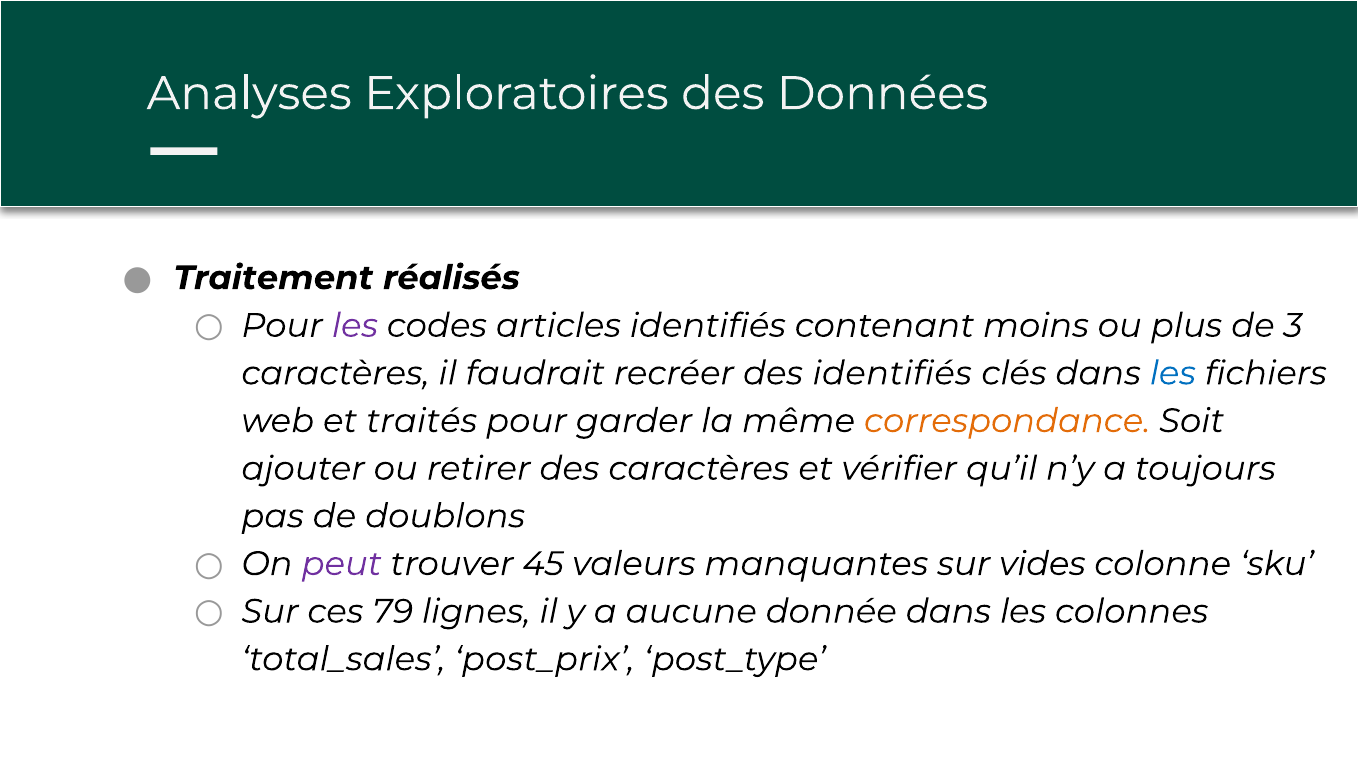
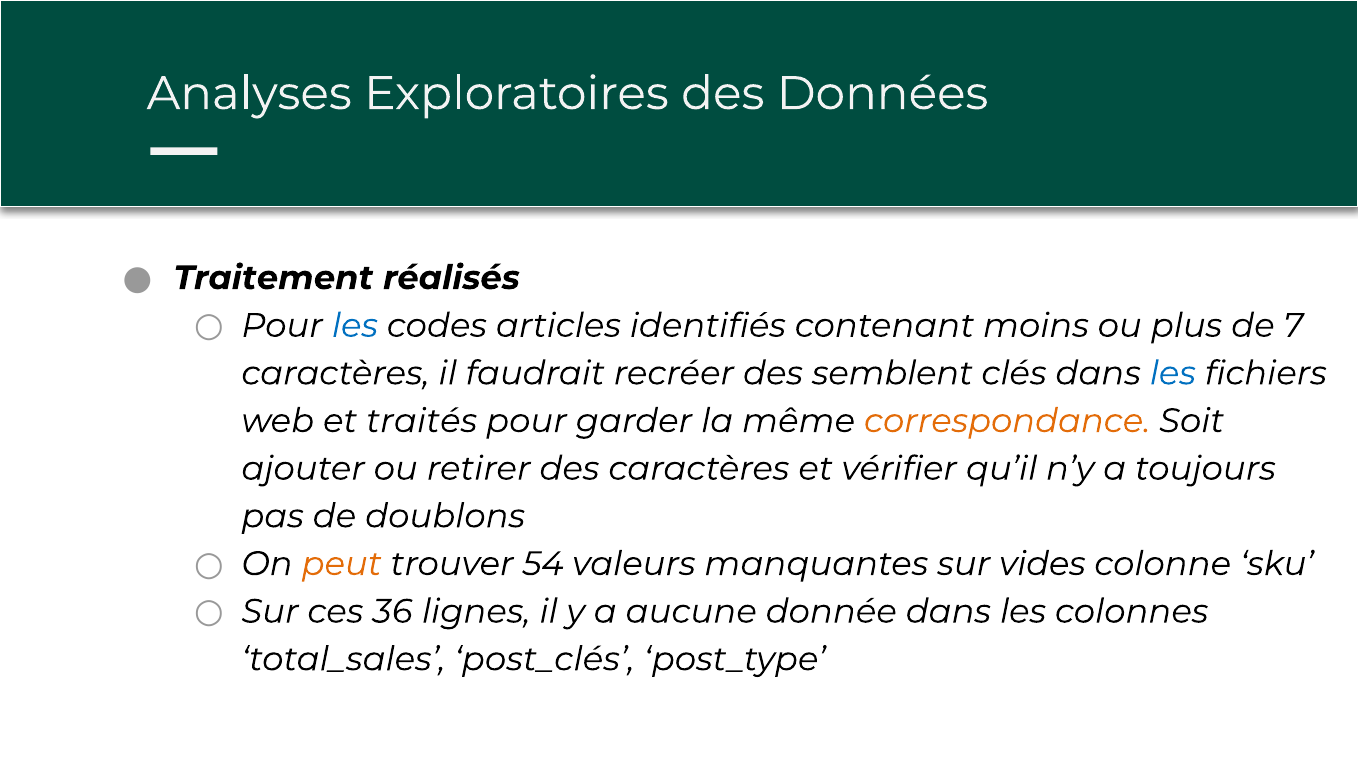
les at (355, 326) colour: purple -> blue
3: 3 -> 7
des identifiés: identifiés -> semblent
peut colour: purple -> orange
45: 45 -> 54
79: 79 -> 36
post_prix: post_prix -> post_clés
